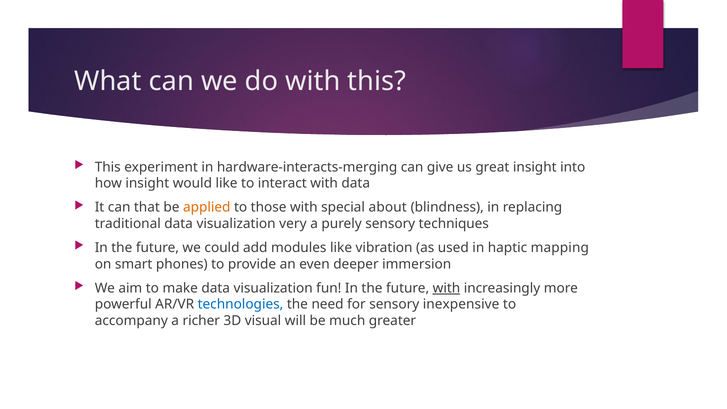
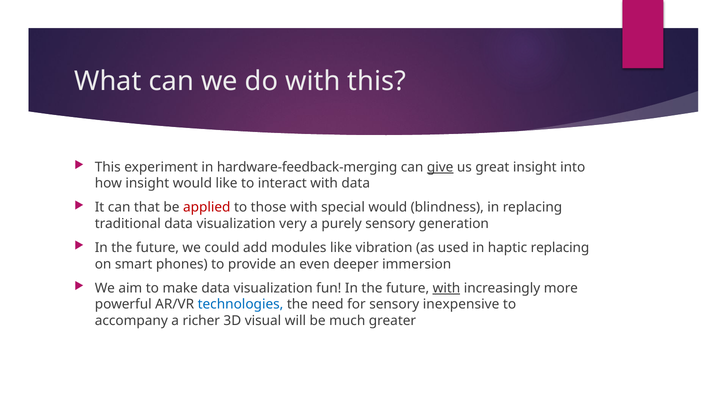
hardware-interacts-merging: hardware-interacts-merging -> hardware-feedback-merging
give underline: none -> present
applied colour: orange -> red
special about: about -> would
techniques: techniques -> generation
haptic mapping: mapping -> replacing
